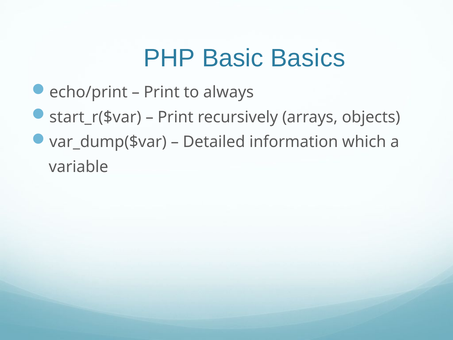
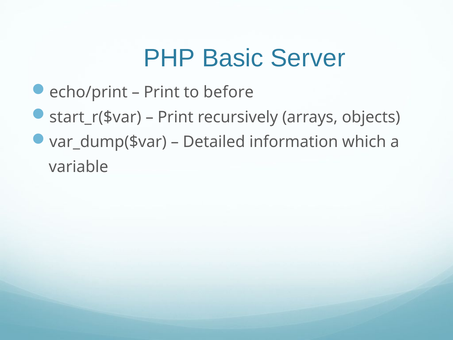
Basics: Basics -> Server
always: always -> before
